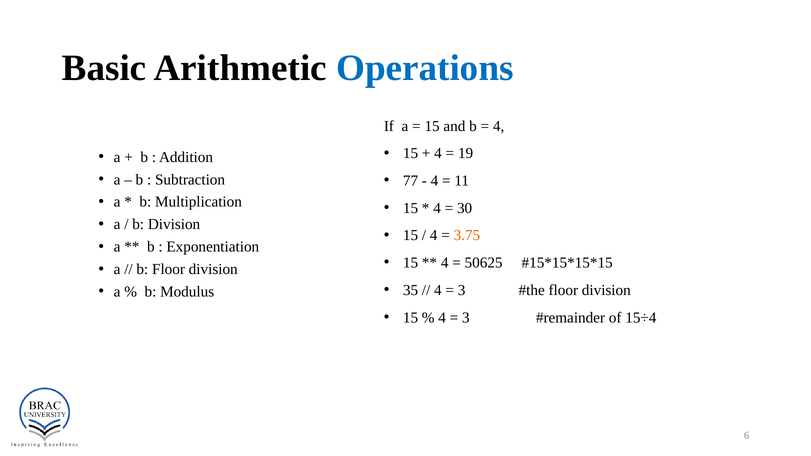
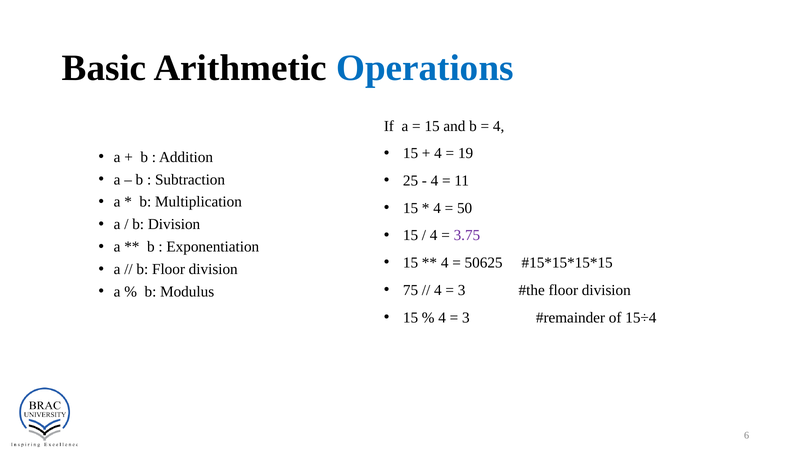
77: 77 -> 25
30: 30 -> 50
3.75 colour: orange -> purple
35: 35 -> 75
